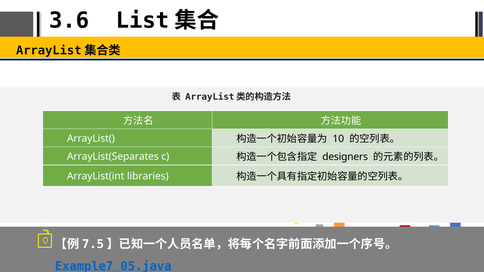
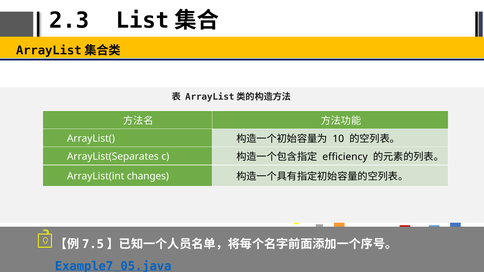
3.6: 3.6 -> 2.3
designers: designers -> efficiency
libraries: libraries -> changes
